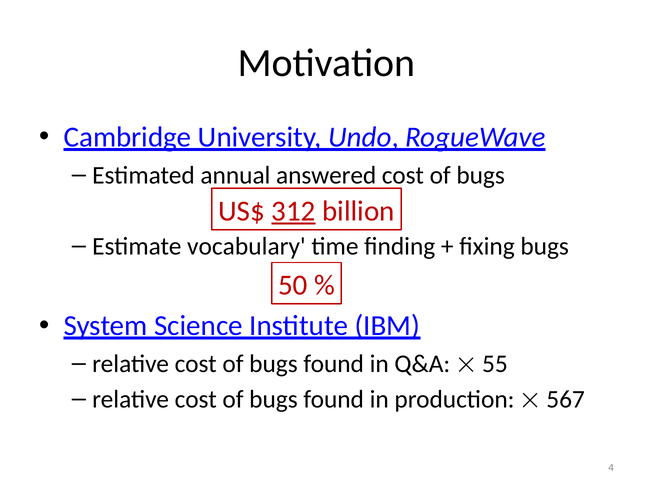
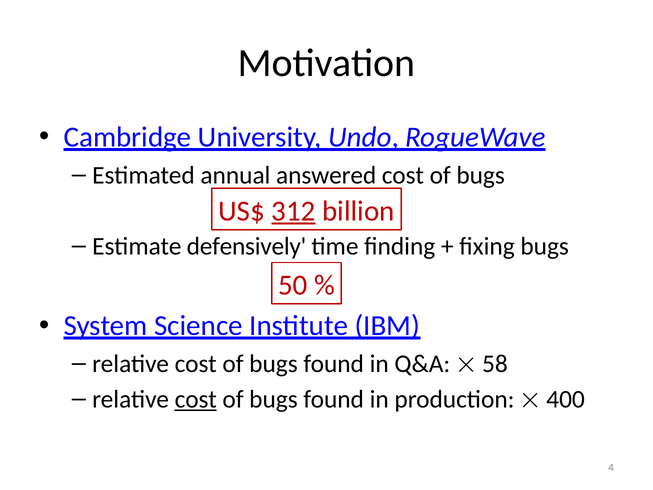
vocabulary: vocabulary -> defensively
55: 55 -> 58
cost at (196, 399) underline: none -> present
567: 567 -> 400
